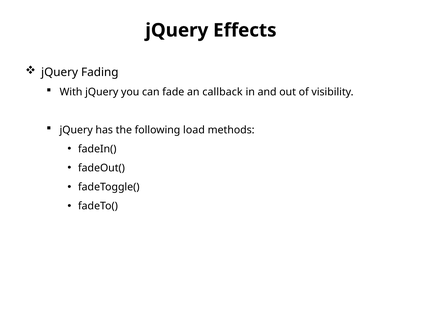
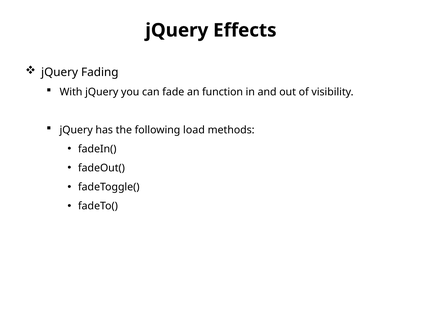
callback: callback -> function
